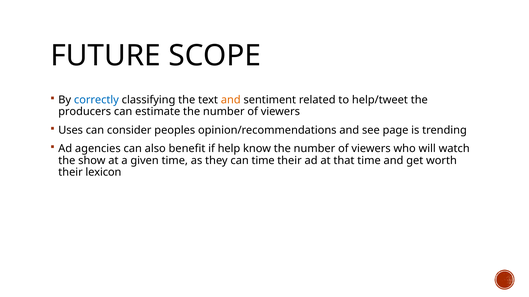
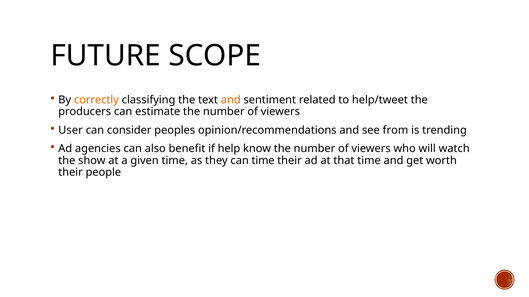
correctly colour: blue -> orange
Uses: Uses -> User
page: page -> from
lexicon: lexicon -> people
